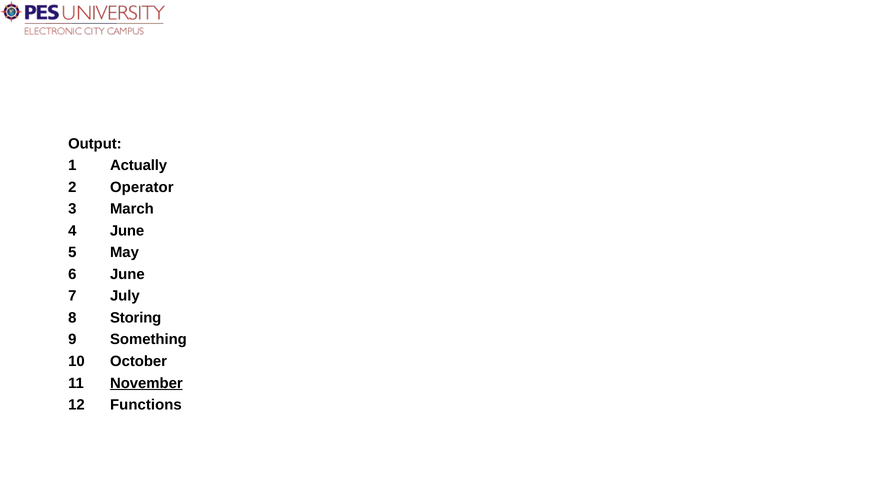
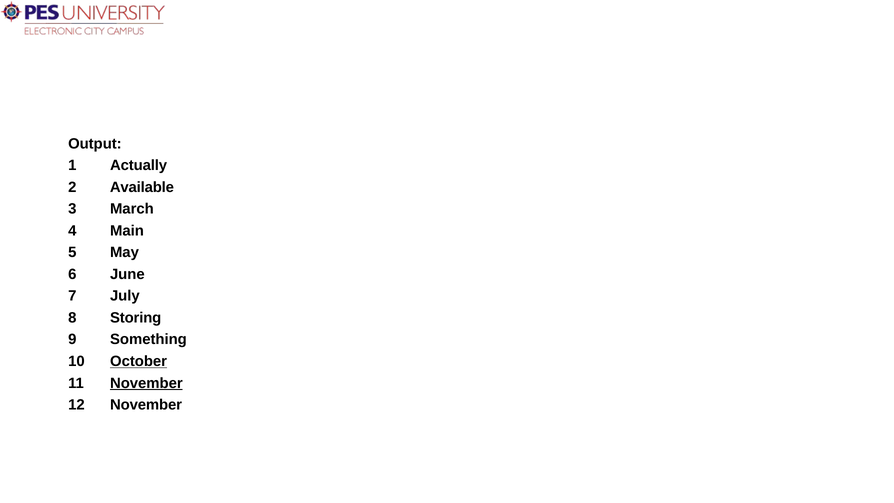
Operator: Operator -> Available
June at (127, 231): June -> Main
October underline: none -> present
Functions at (146, 405): Functions -> November
